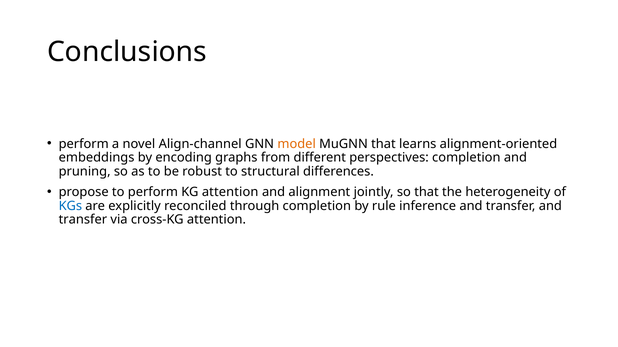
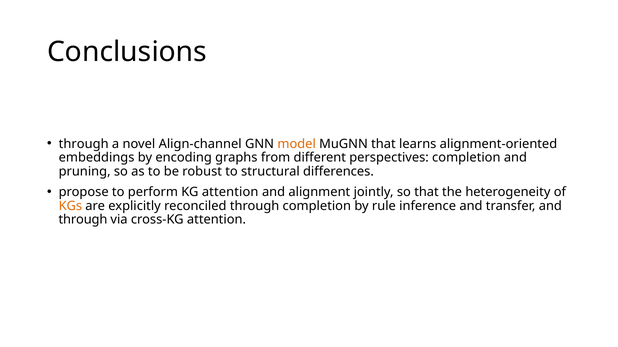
perform at (84, 144): perform -> through
KGs colour: blue -> orange
transfer at (83, 220): transfer -> through
